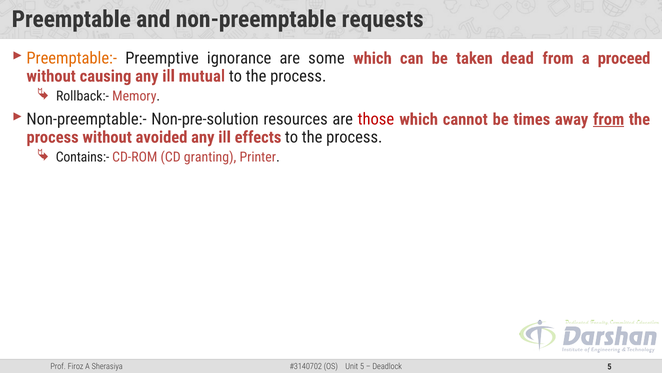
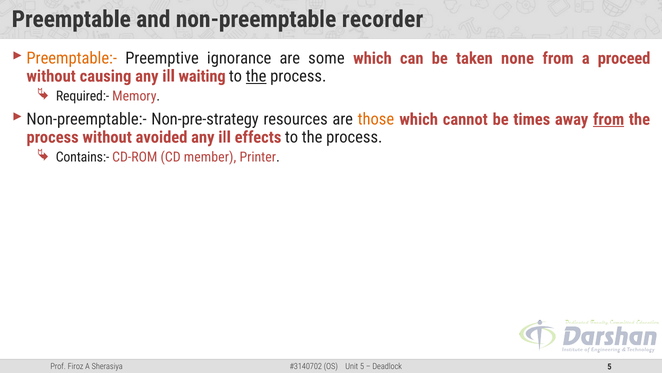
requests: requests -> recorder
dead: dead -> none
mutual: mutual -> waiting
the at (256, 76) underline: none -> present
Rollback:-: Rollback:- -> Required:-
Non-pre-solution: Non-pre-solution -> Non-pre-strategy
those colour: red -> orange
granting: granting -> member
